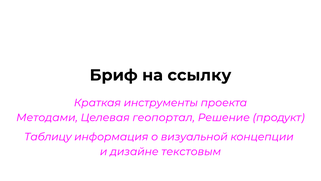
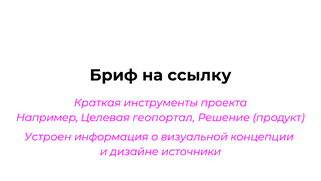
Методами: Методами -> Например
Таблицу: Таблицу -> Устроен
текстовым: текстовым -> источники
